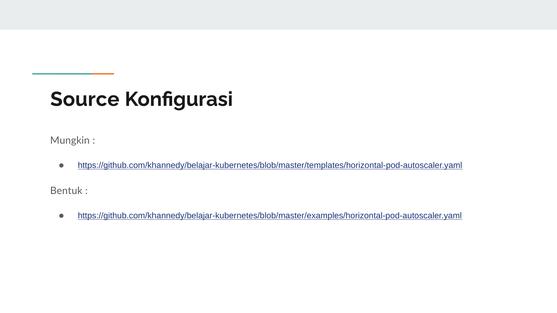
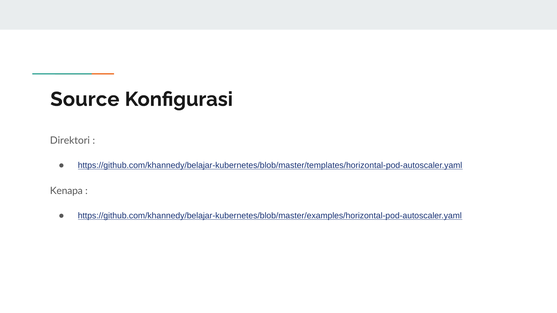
Mungkin: Mungkin -> Direktori
Bentuk: Bentuk -> Kenapa
